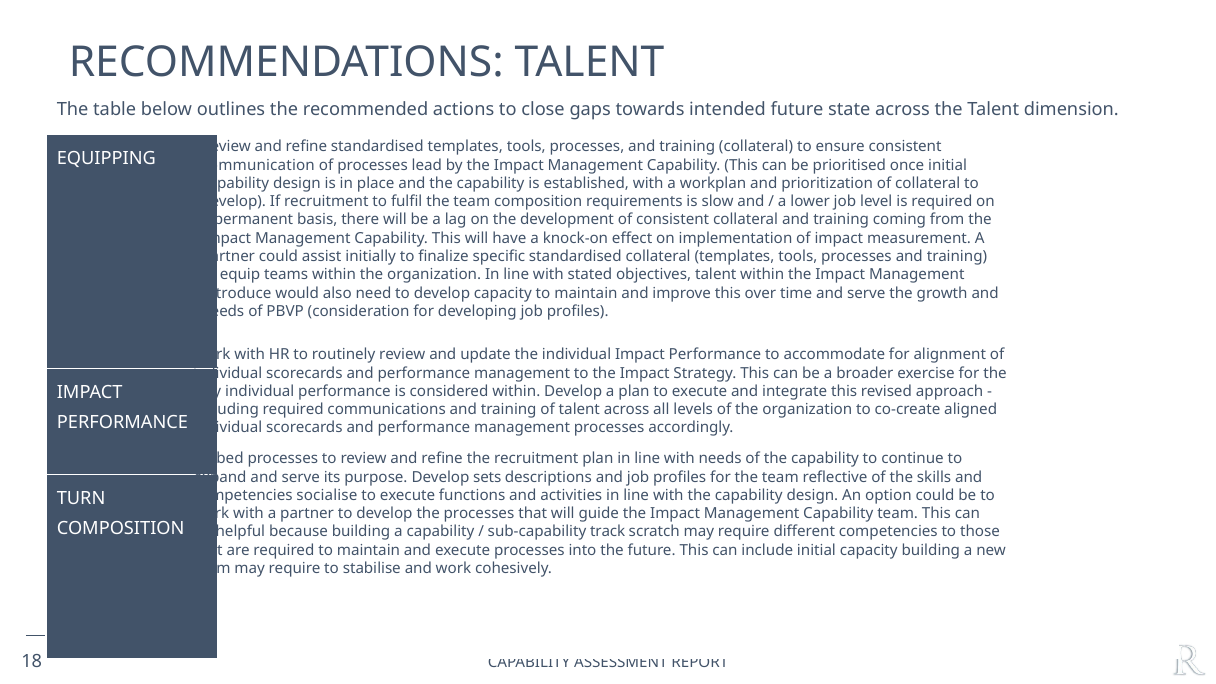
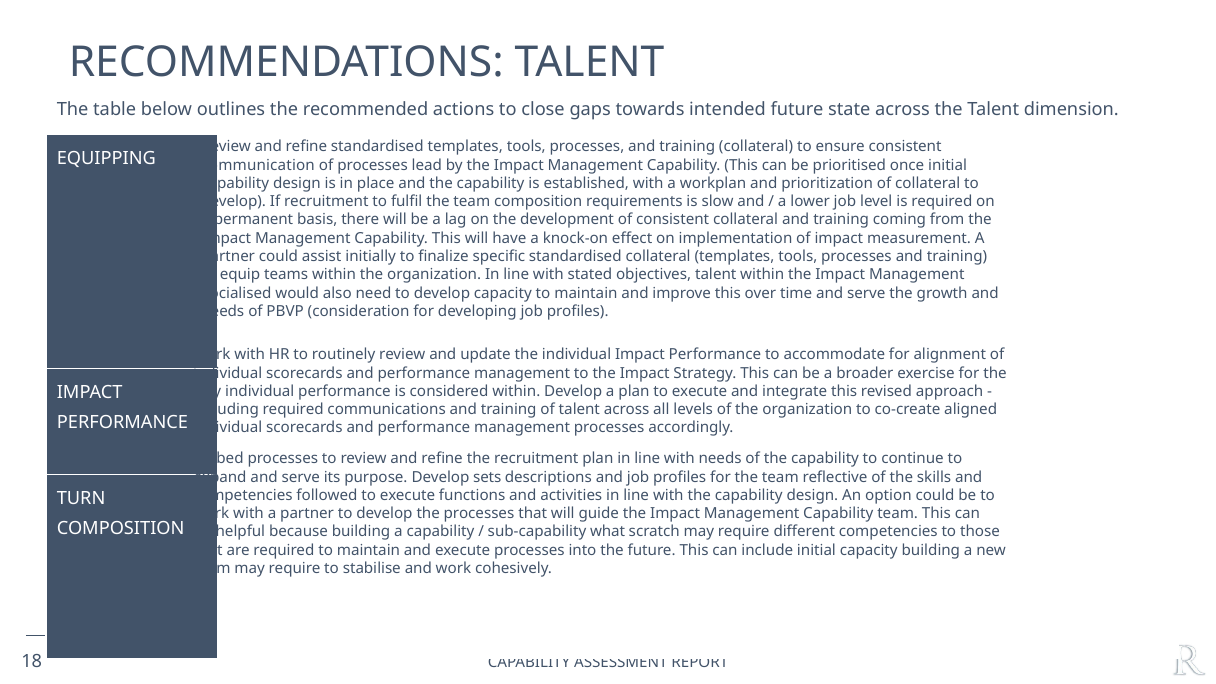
Introduce: Introduce -> Socialised
socialise: socialise -> followed
track: track -> what
